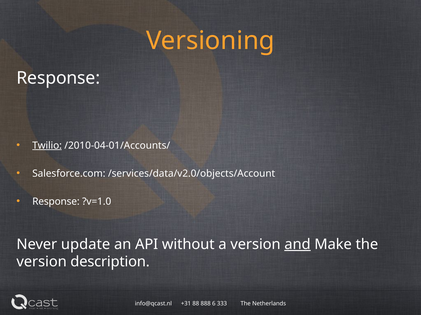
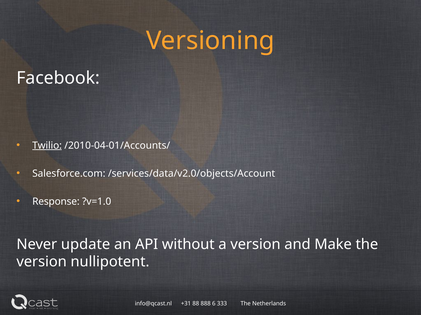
Response at (58, 78): Response -> Facebook
and underline: present -> none
description: description -> nullipotent
